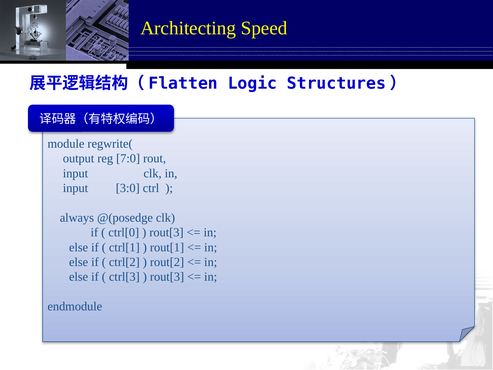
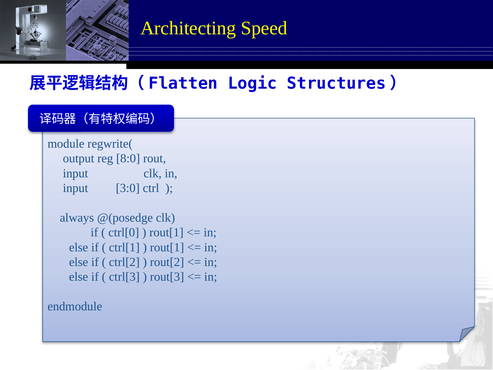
7:0: 7:0 -> 8:0
rout[3 at (166, 232): rout[3 -> rout[1
